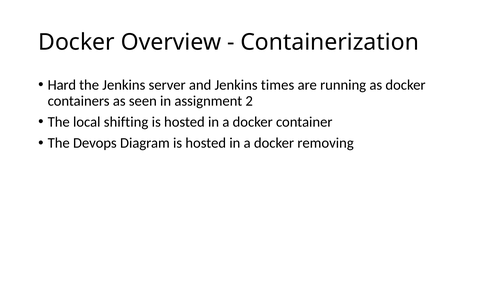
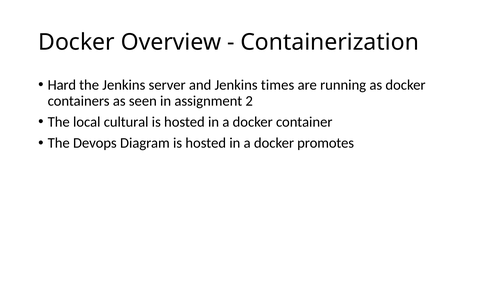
shifting: shifting -> cultural
removing: removing -> promotes
